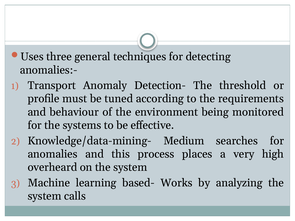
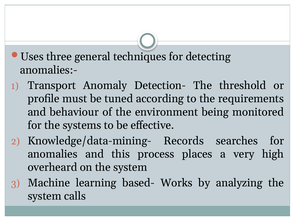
Medium: Medium -> Records
